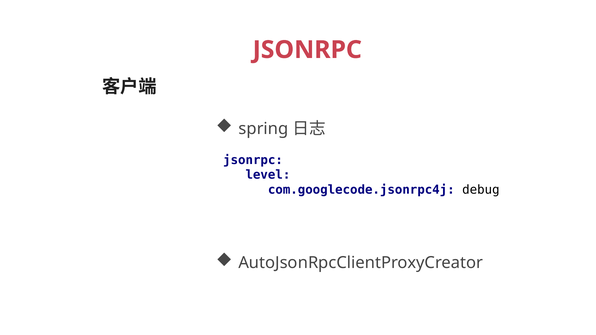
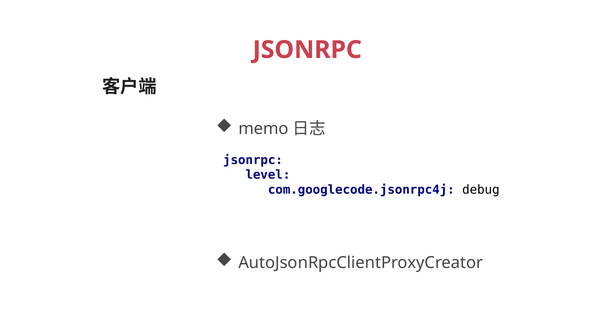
spring: spring -> memo
